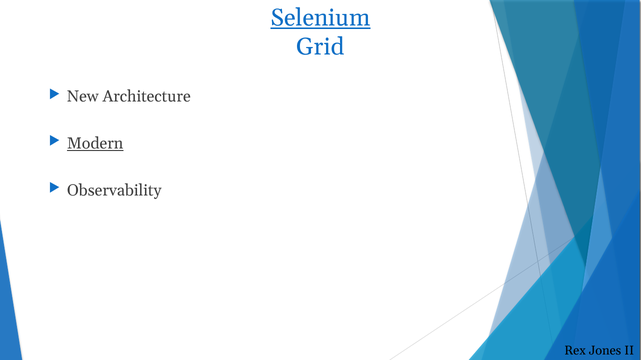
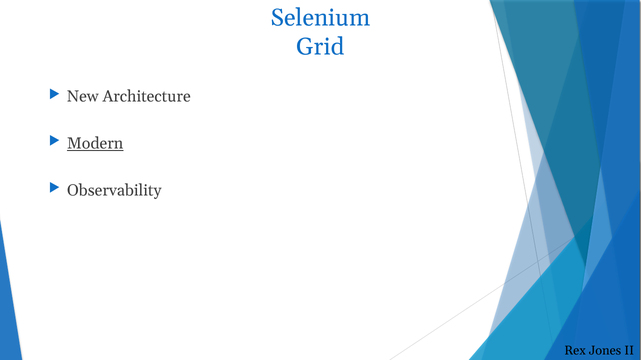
Selenium underline: present -> none
